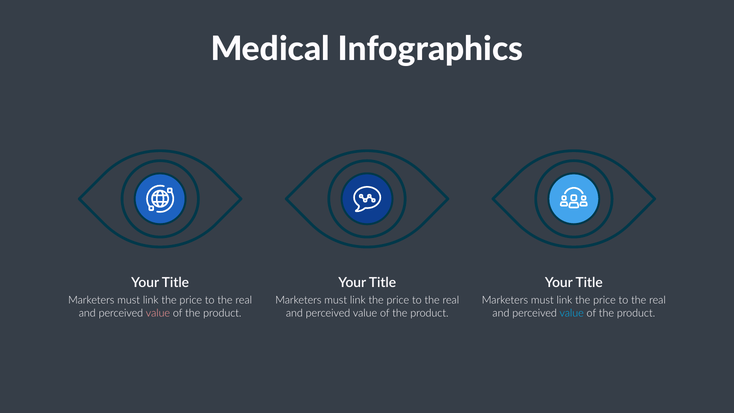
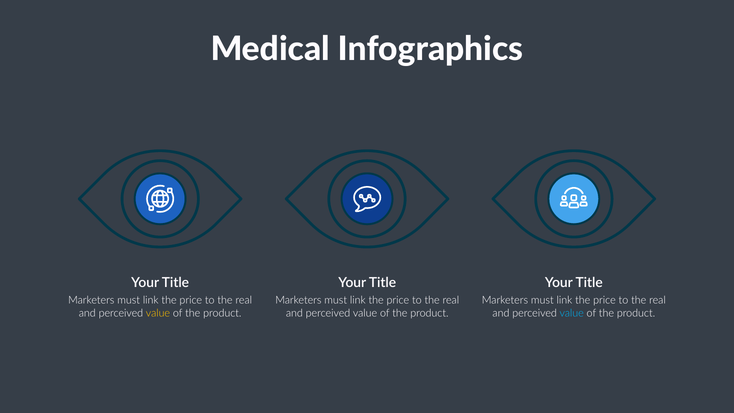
value at (158, 313) colour: pink -> yellow
